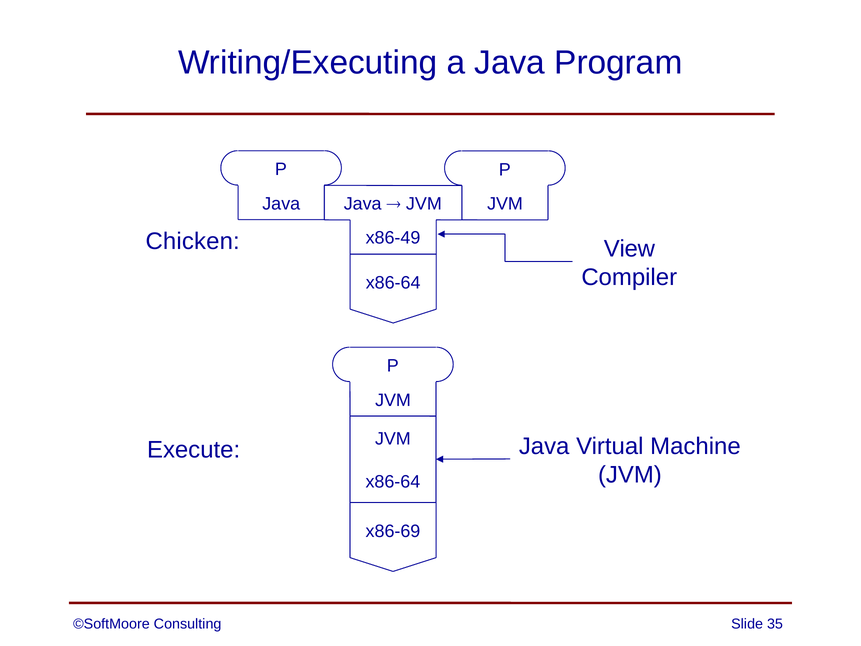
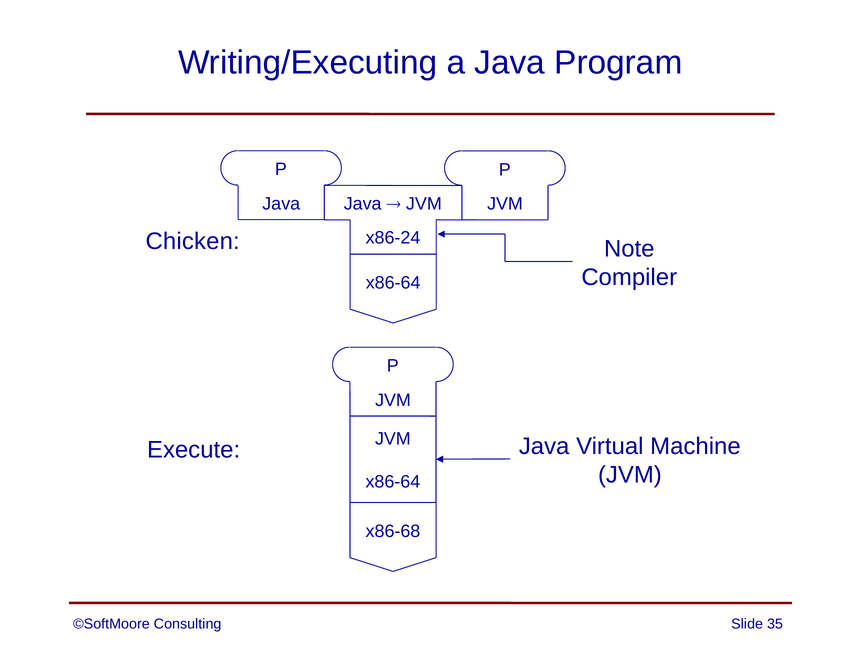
x86-49: x86-49 -> x86-24
View: View -> Note
x86-69: x86-69 -> x86-68
